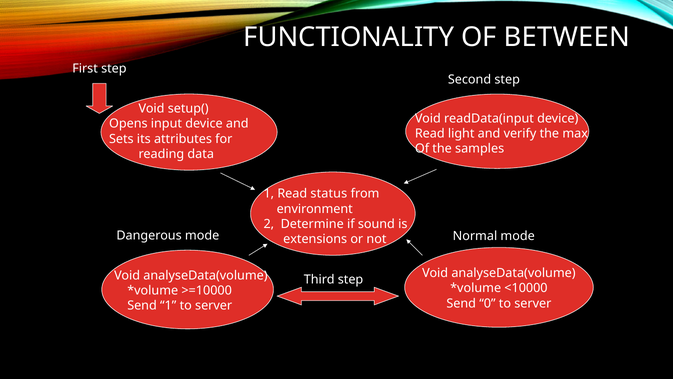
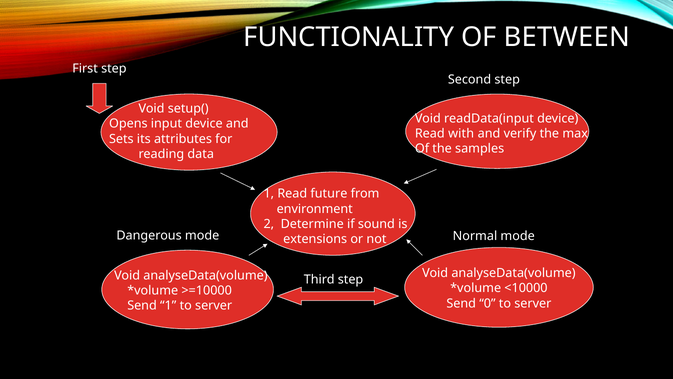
light: light -> with
status: status -> future
